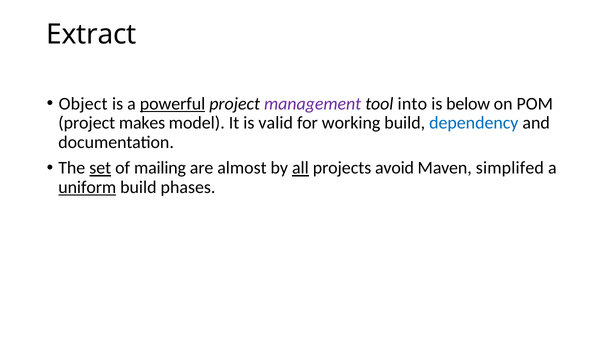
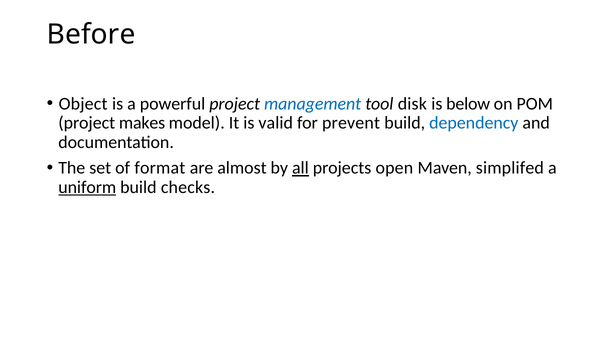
Extract: Extract -> Before
powerful underline: present -> none
management colour: purple -> blue
into: into -> disk
working: working -> prevent
set underline: present -> none
mailing: mailing -> format
avoid: avoid -> open
phases: phases -> checks
